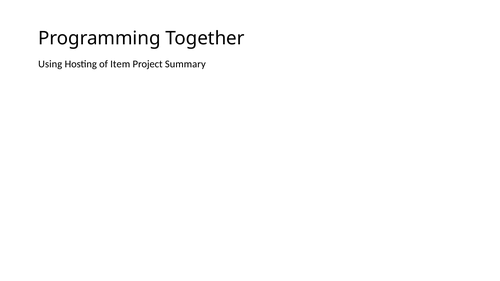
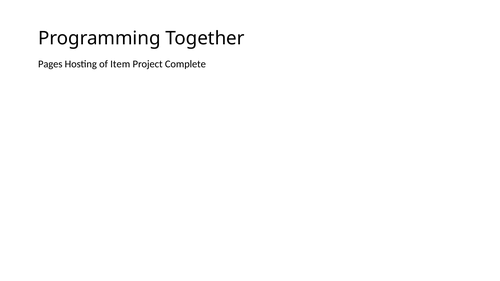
Using: Using -> Pages
Summary: Summary -> Complete
